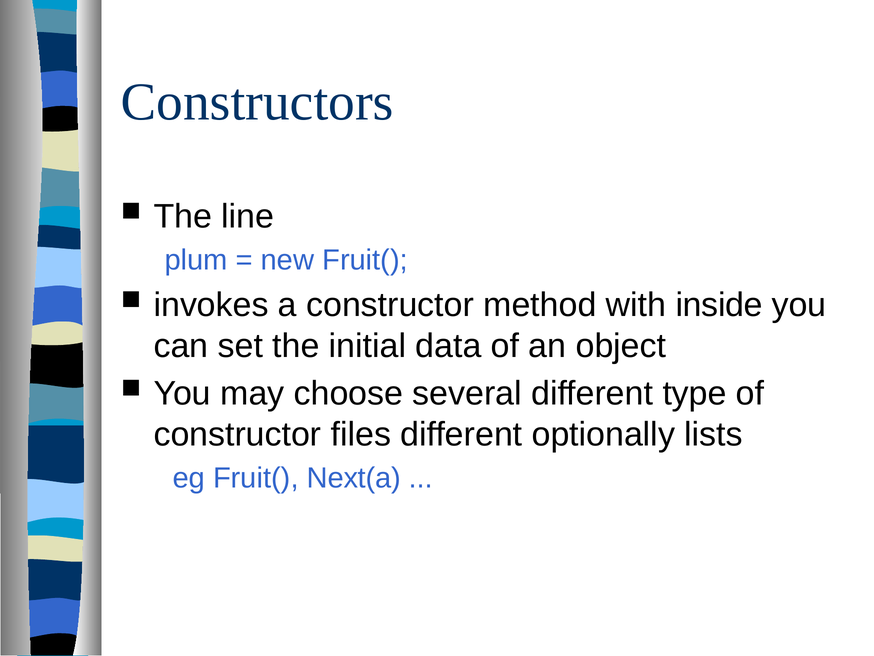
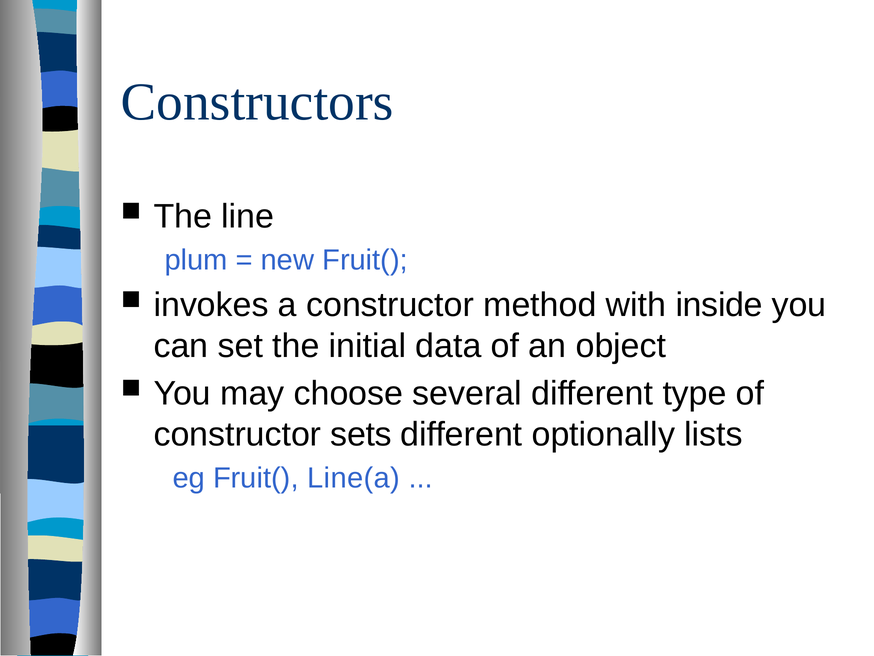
files: files -> sets
Next(a: Next(a -> Line(a
